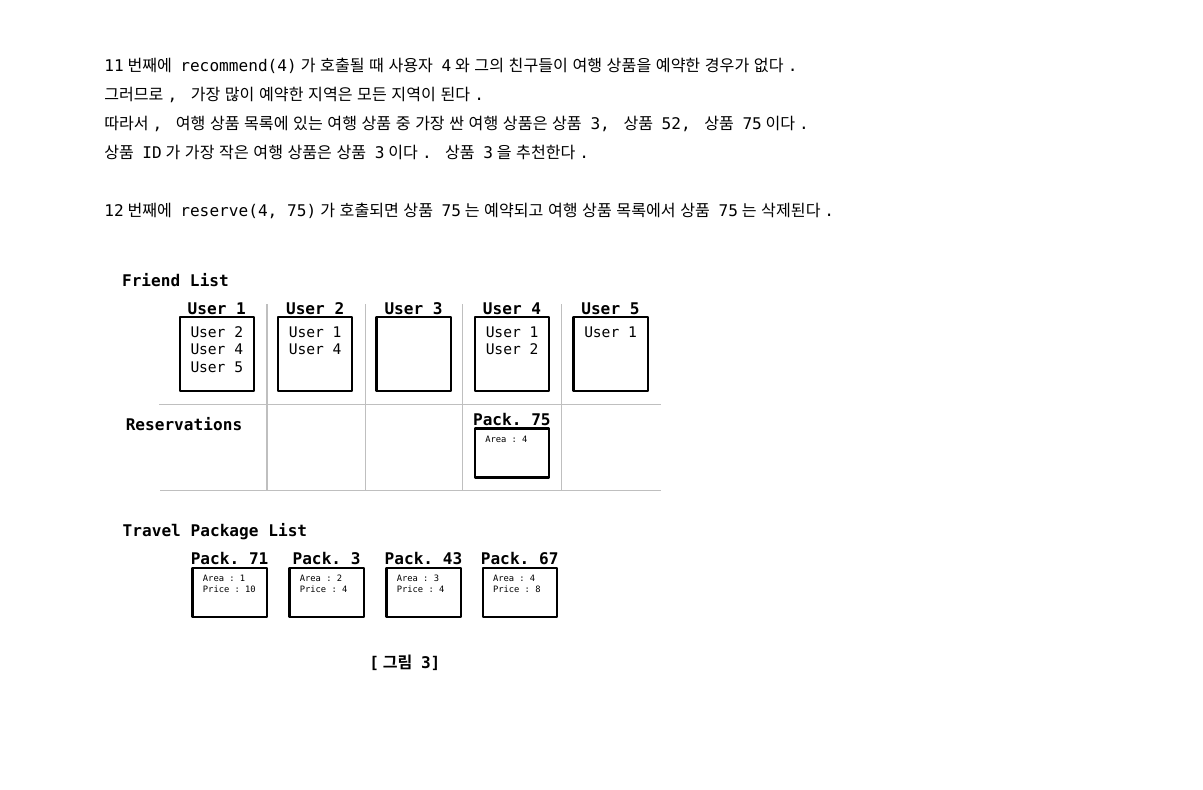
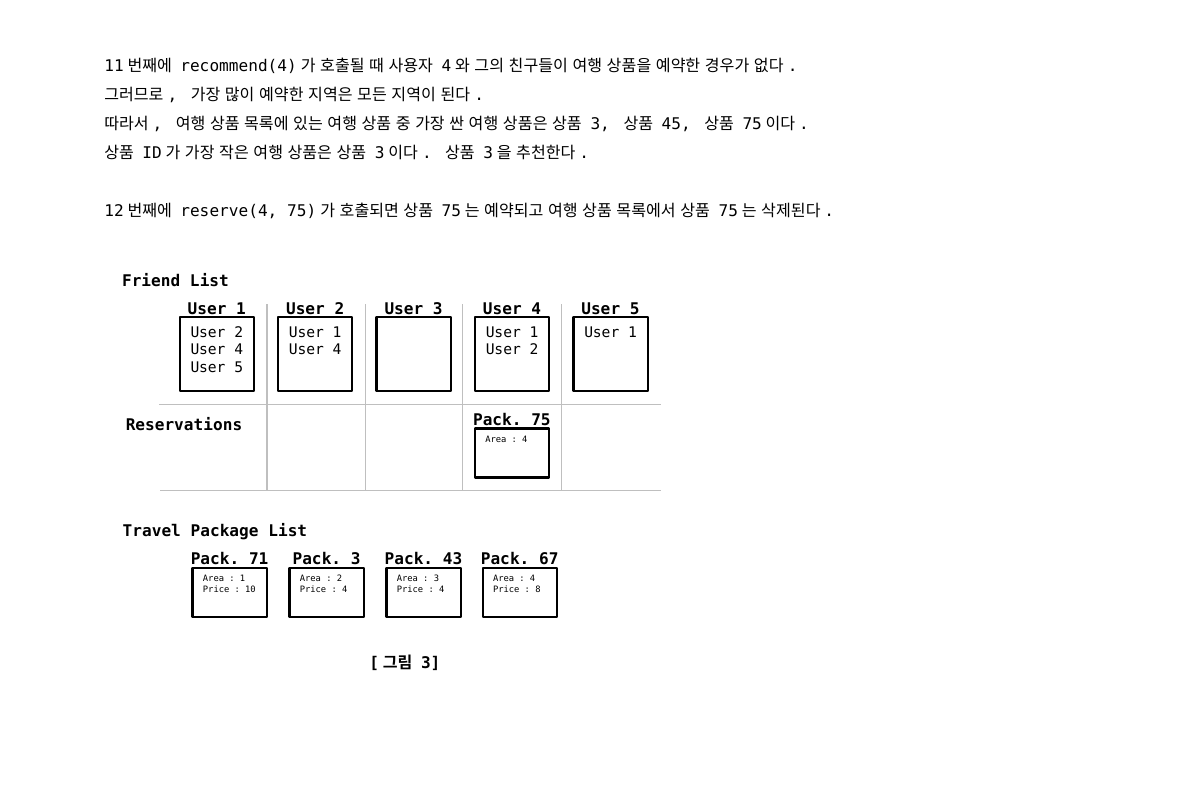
52: 52 -> 45
